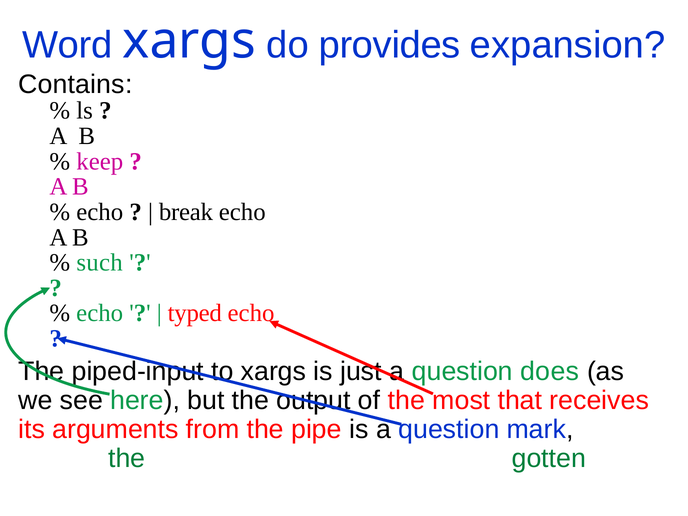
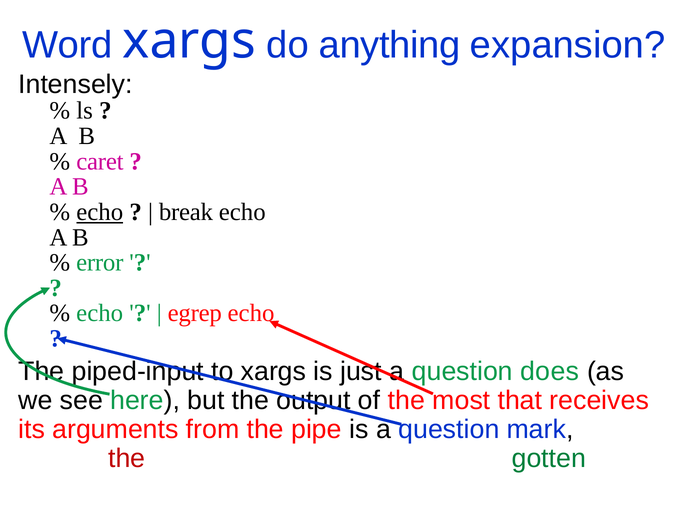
provides: provides -> anything
Contains: Contains -> Intensely
keep: keep -> caret
echo at (100, 212) underline: none -> present
such: such -> error
typed at (195, 313): typed -> egrep
the at (127, 458) colour: green -> red
